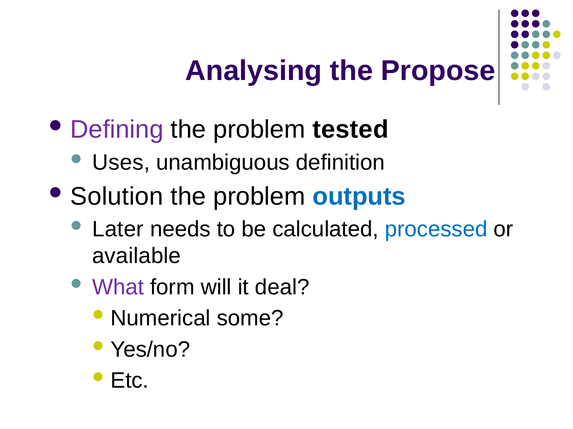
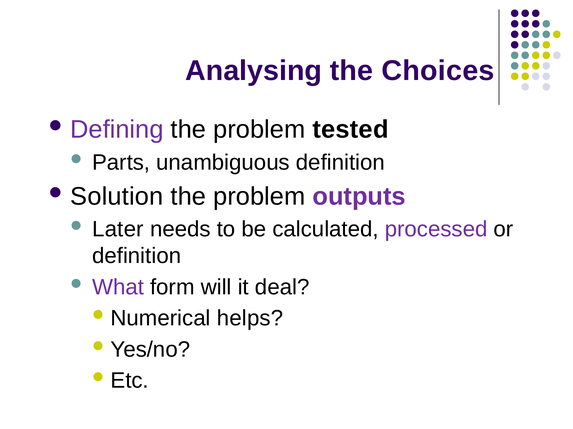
Propose: Propose -> Choices
Uses: Uses -> Parts
outputs colour: blue -> purple
processed colour: blue -> purple
available at (137, 256): available -> definition
some: some -> helps
